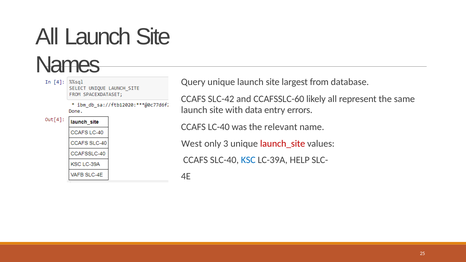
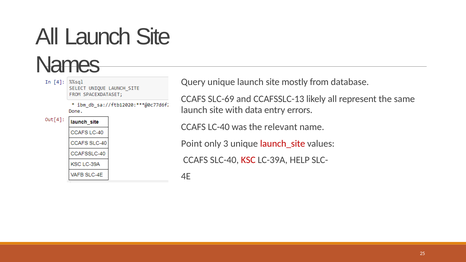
largest: largest -> mostly
SLC-42: SLC-42 -> SLC-69
CCAFSSLC-60: CCAFSSLC-60 -> CCAFSSLC-13
West: West -> Point
KSC colour: blue -> red
